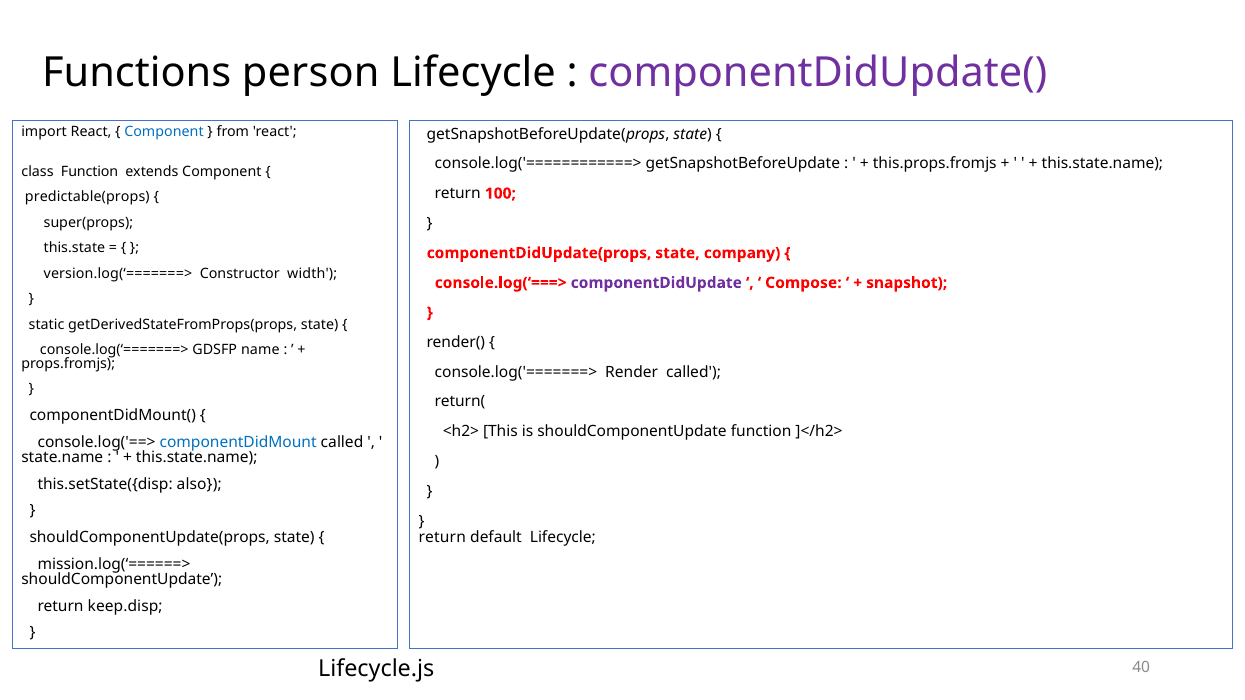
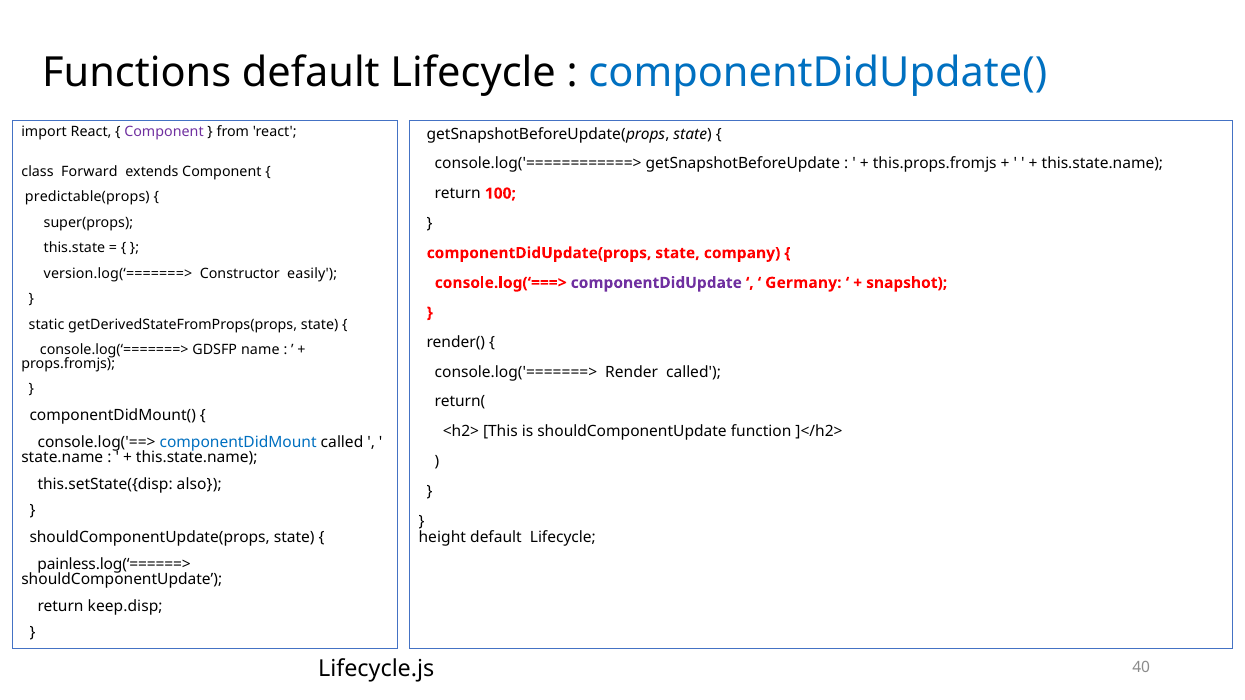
Functions person: person -> default
componentDidUpdate( colour: purple -> blue
Component at (164, 132) colour: blue -> purple
class Function: Function -> Forward
width: width -> easily
Compose: Compose -> Germany
return at (442, 538): return -> height
mission.log(‘======>: mission.log(‘======> -> painless.log(‘======>
